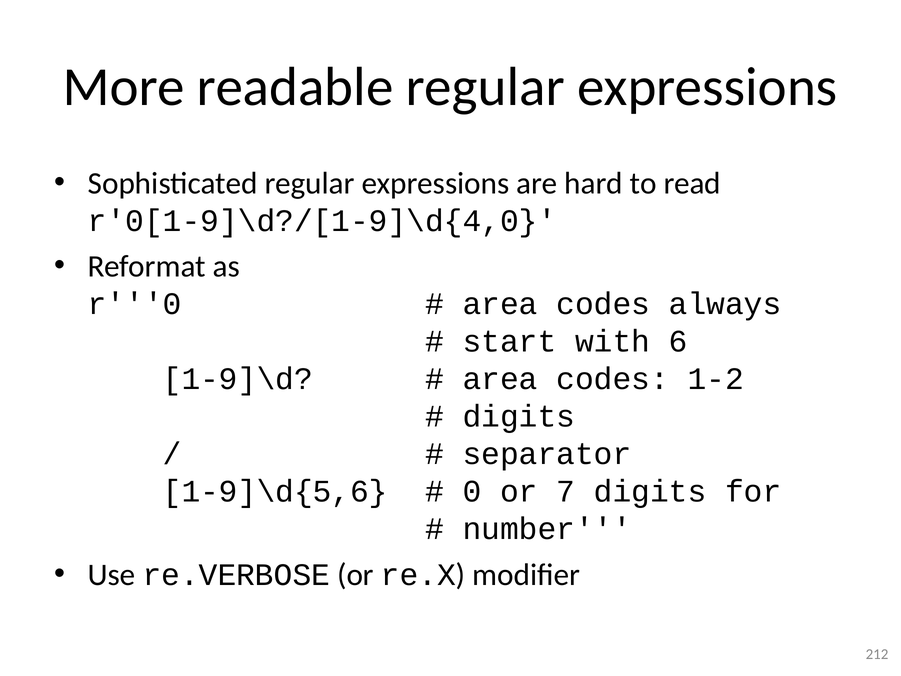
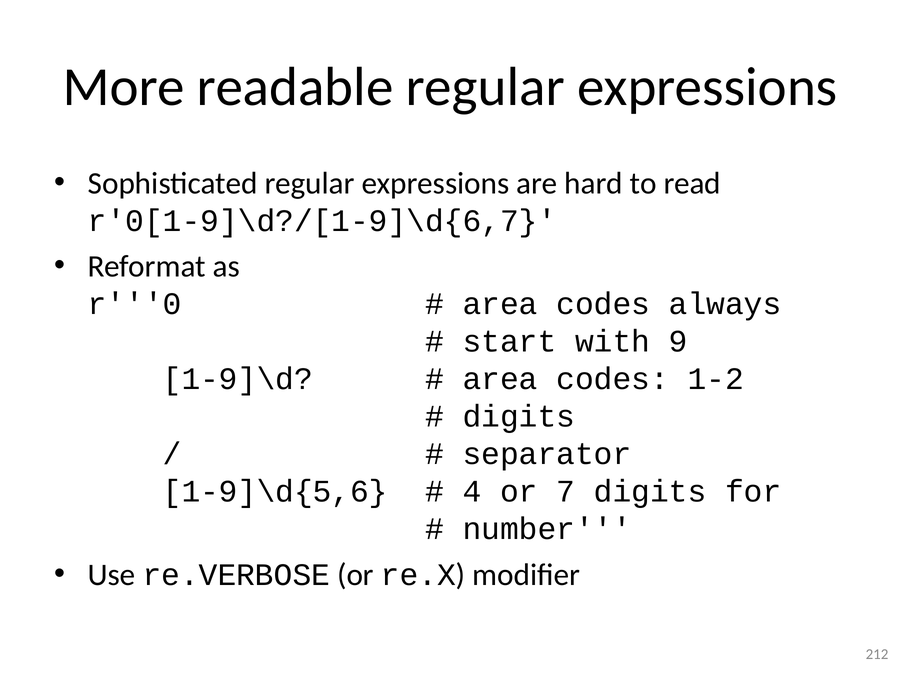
r'0[1-9]\d?/[1-9]\d{4,0: r'0[1-9]\d?/[1-9]\d{4,0 -> r'0[1-9]\d?/[1-9]\d{6,7
6: 6 -> 9
0: 0 -> 4
